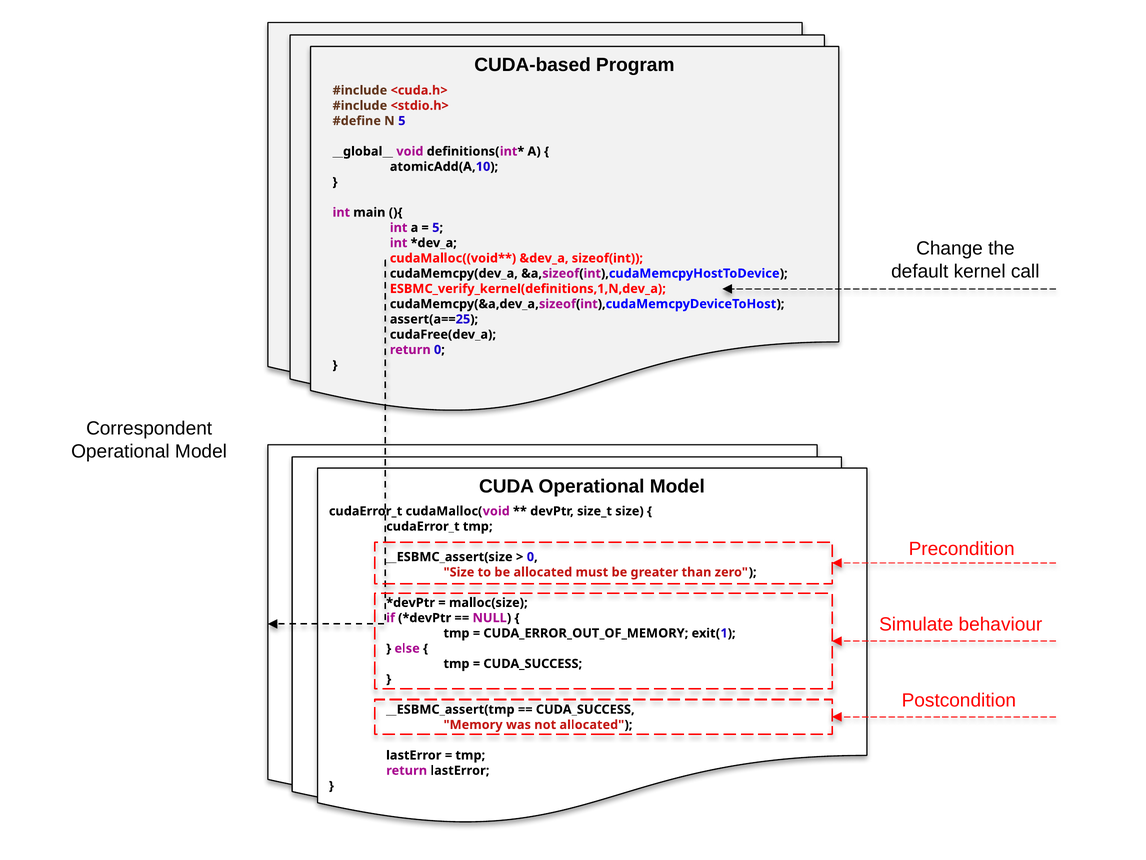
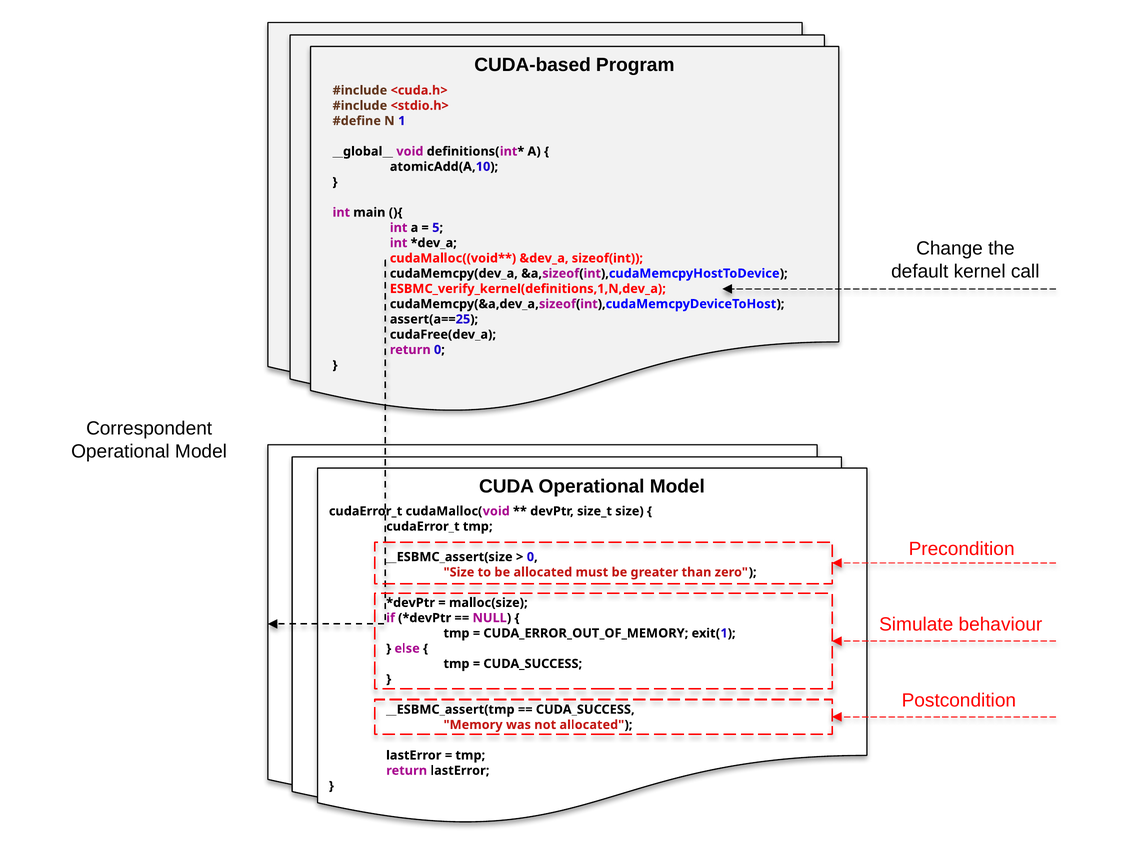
N 5: 5 -> 1
